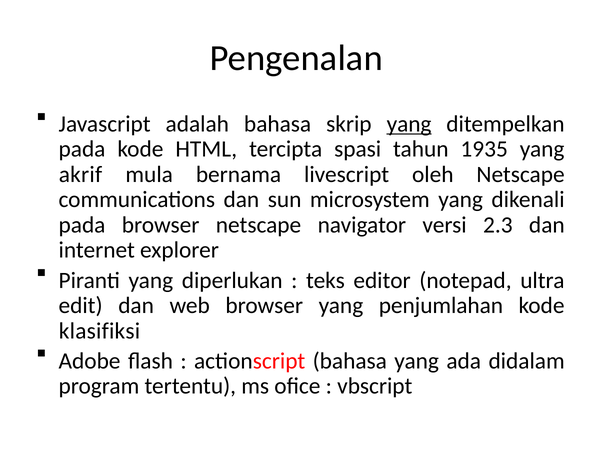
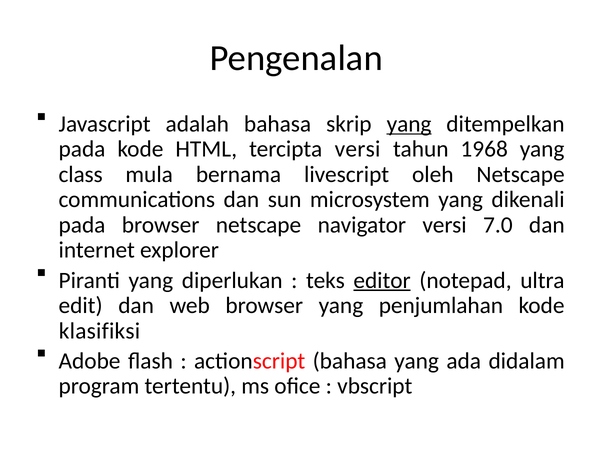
tercipta spasi: spasi -> versi
1935: 1935 -> 1968
akrif: akrif -> class
2.3: 2.3 -> 7.0
editor underline: none -> present
